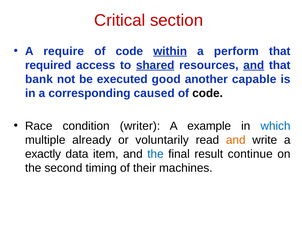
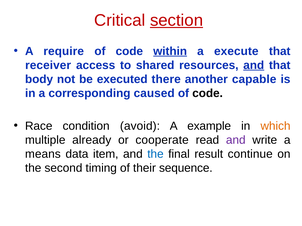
section underline: none -> present
perform: perform -> execute
required: required -> receiver
shared underline: present -> none
bank: bank -> body
good: good -> there
writer: writer -> avoid
which colour: blue -> orange
voluntarily: voluntarily -> cooperate
and at (236, 140) colour: orange -> purple
exactly: exactly -> means
machines: machines -> sequence
